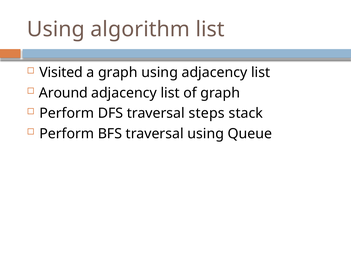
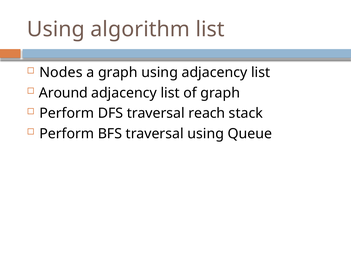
Visited: Visited -> Nodes
steps: steps -> reach
